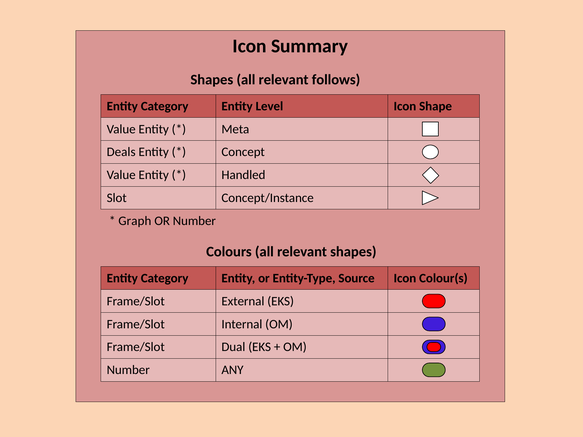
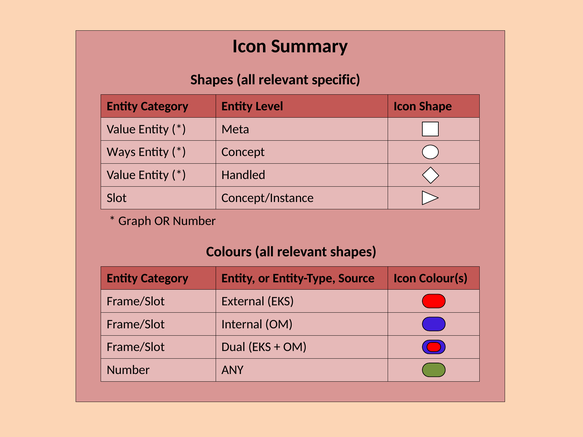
follows: follows -> specific
Deals: Deals -> Ways
